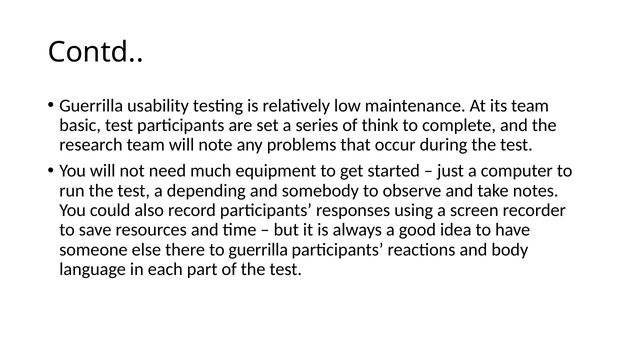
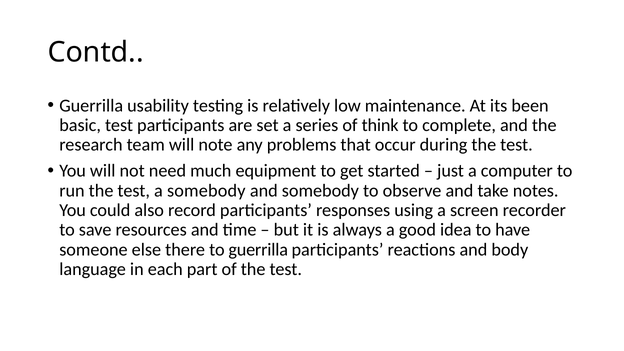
its team: team -> been
a depending: depending -> somebody
